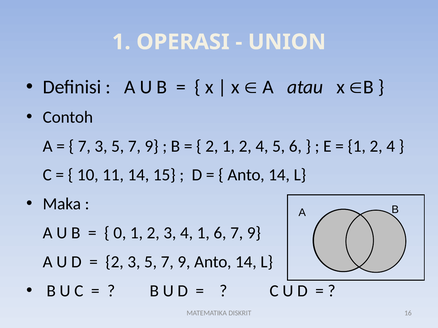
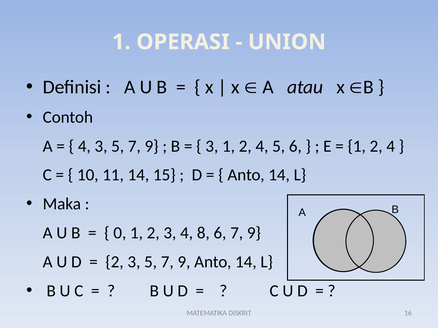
7 at (84, 146): 7 -> 4
2 at (212, 146): 2 -> 3
4 1: 1 -> 8
